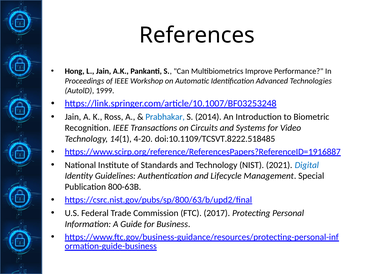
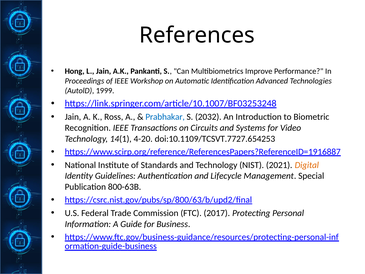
2014: 2014 -> 2032
doi:10.1109/TCSVT.8222.518485: doi:10.1109/TCSVT.8222.518485 -> doi:10.1109/TCSVT.7727.654253
Digital colour: blue -> orange
